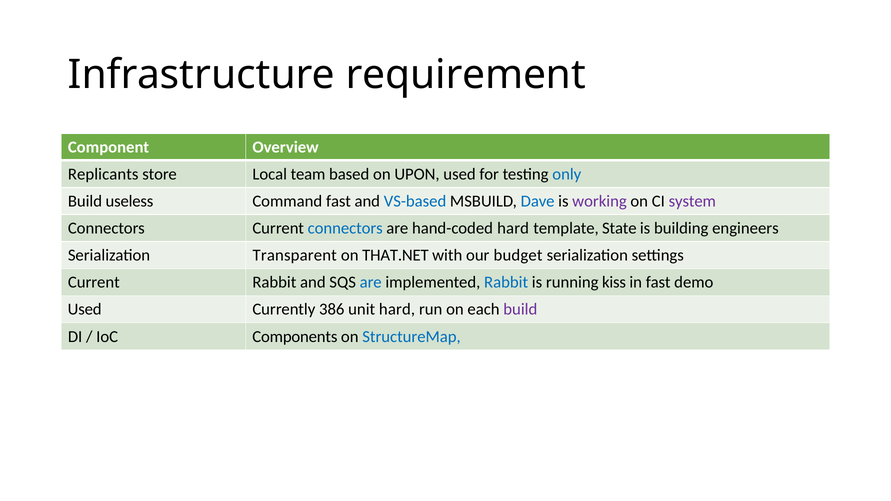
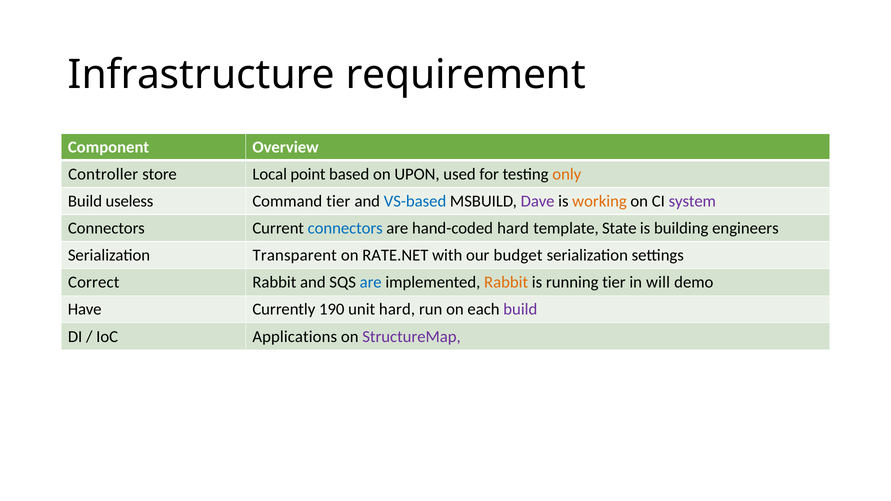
Replicants: Replicants -> Controller
team: team -> point
only colour: blue -> orange
Command fast: fast -> tier
Dave colour: blue -> purple
working colour: purple -> orange
THAT.NET: THAT.NET -> RATE.NET
Current at (94, 282): Current -> Correct
Rabbit at (506, 282) colour: blue -> orange
running kiss: kiss -> tier
in fast: fast -> will
Used at (85, 310): Used -> Have
386: 386 -> 190
Components: Components -> Applications
StructureMap colour: blue -> purple
